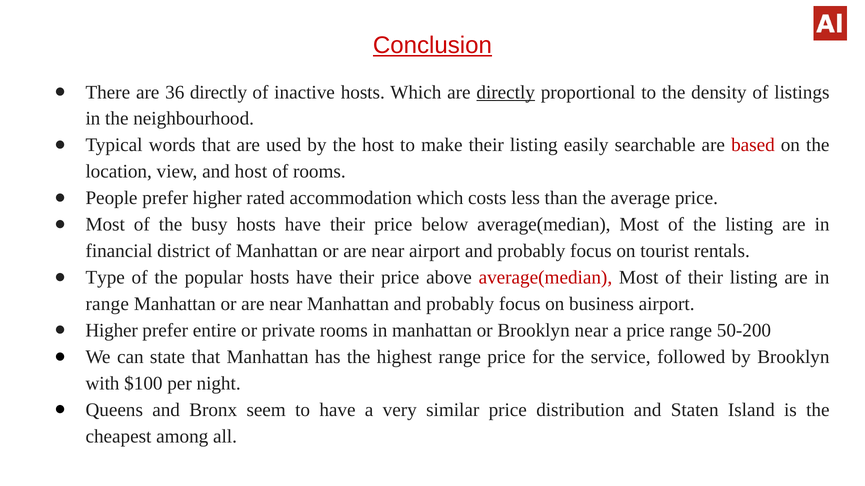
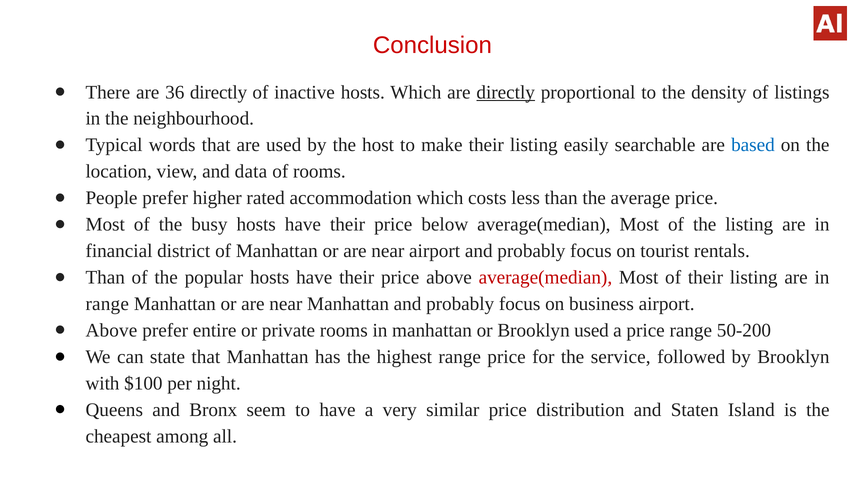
Conclusion underline: present -> none
based colour: red -> blue
and host: host -> data
Type at (105, 278): Type -> Than
Higher at (112, 331): Higher -> Above
Brooklyn near: near -> used
